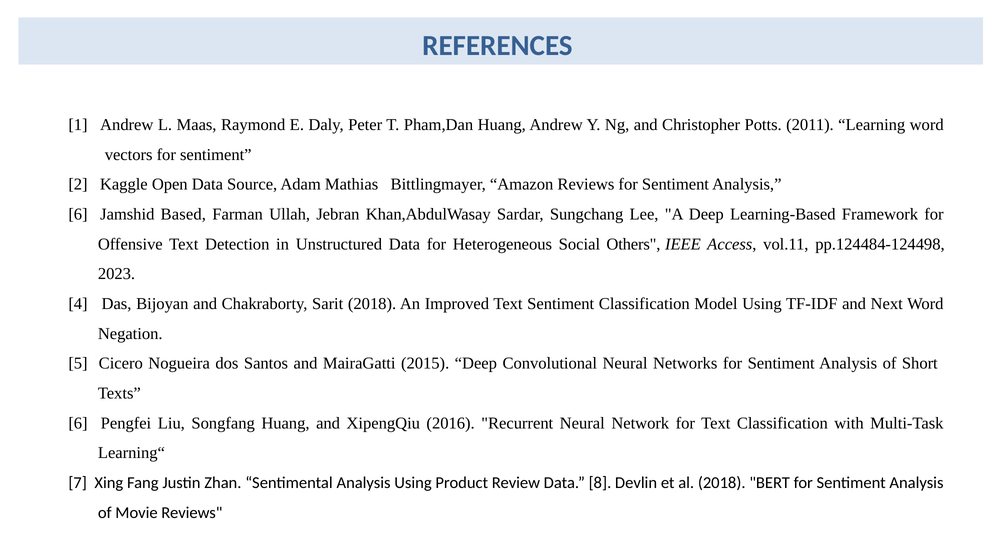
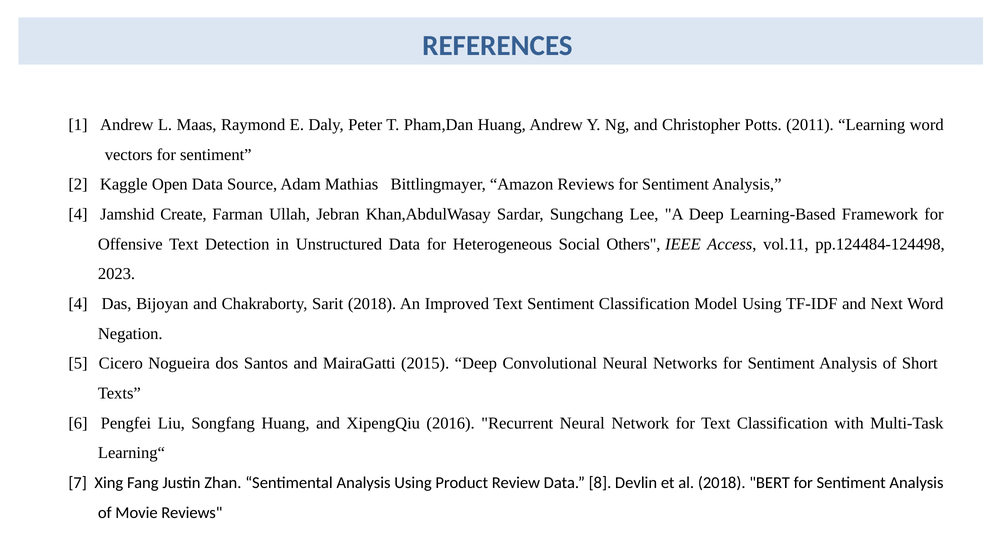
6 at (78, 214): 6 -> 4
Based: Based -> Create
